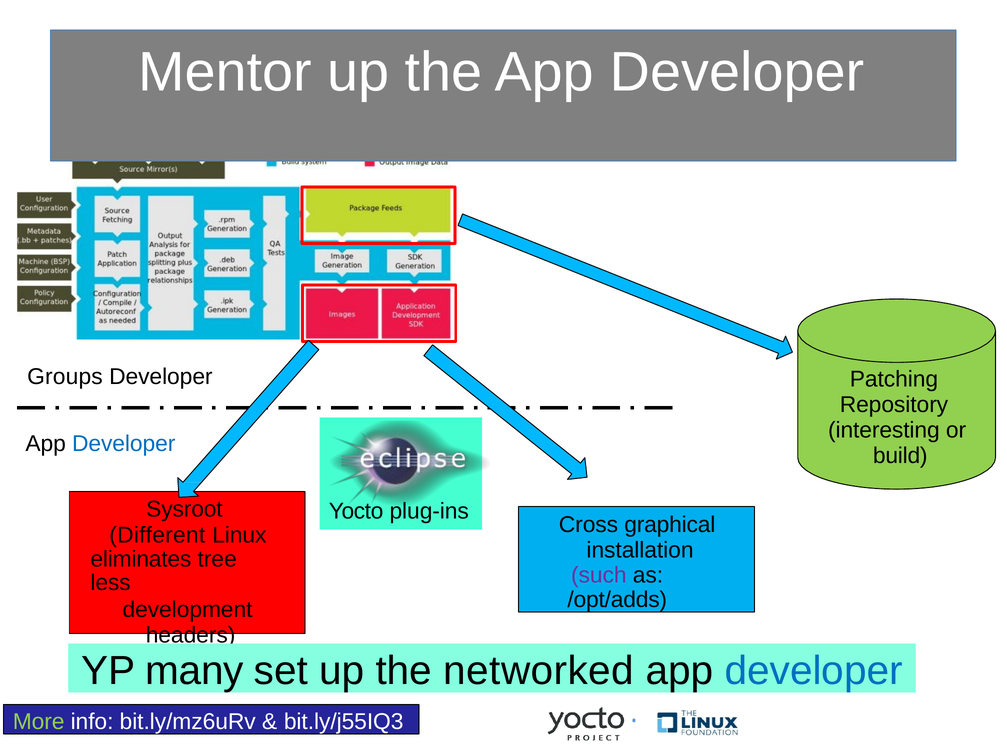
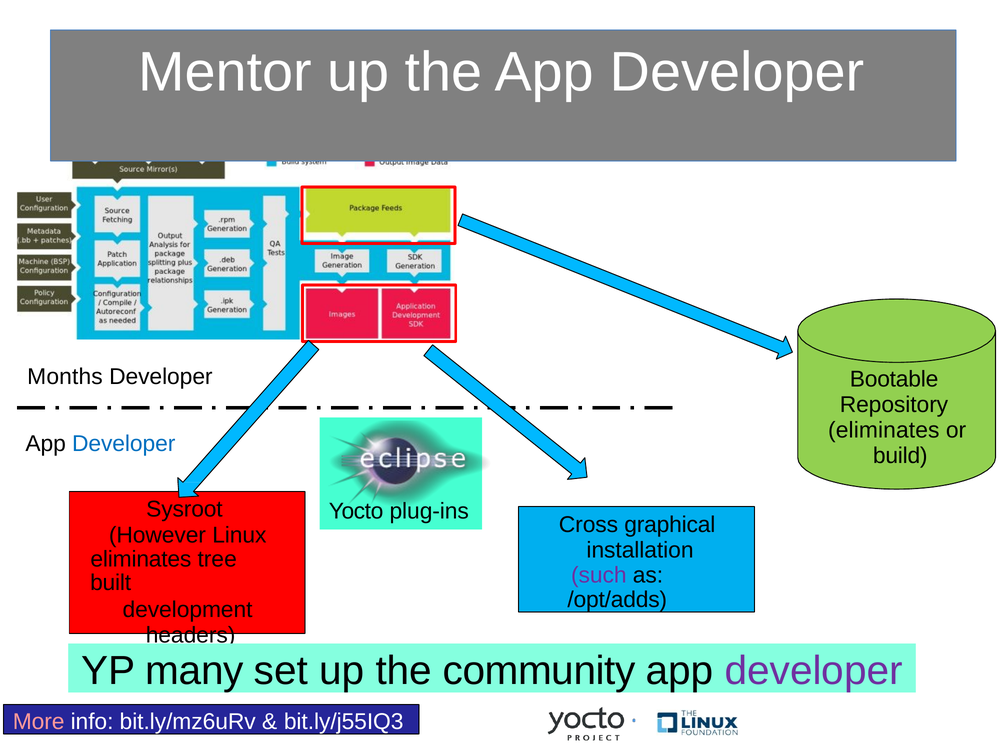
Groups: Groups -> Months
Patching: Patching -> Bootable
interesting at (884, 430): interesting -> eliminates
Different: Different -> However
less: less -> built
networked: networked -> community
developer at (814, 671) colour: blue -> purple
More colour: light green -> pink
